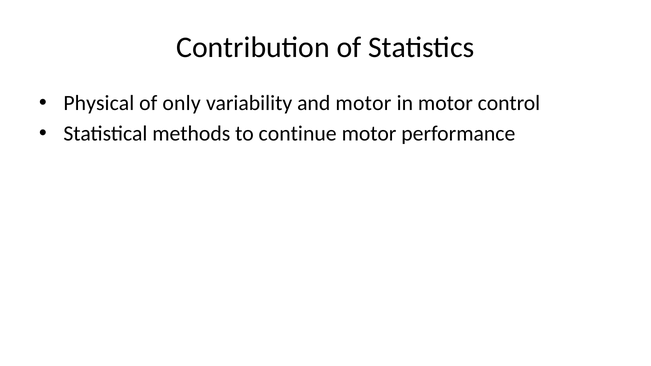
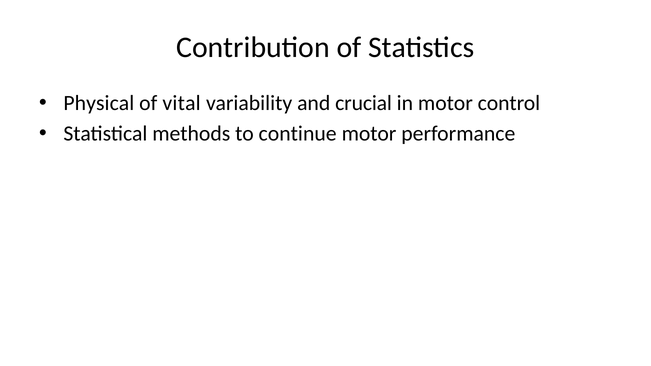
only: only -> vital
and motor: motor -> crucial
